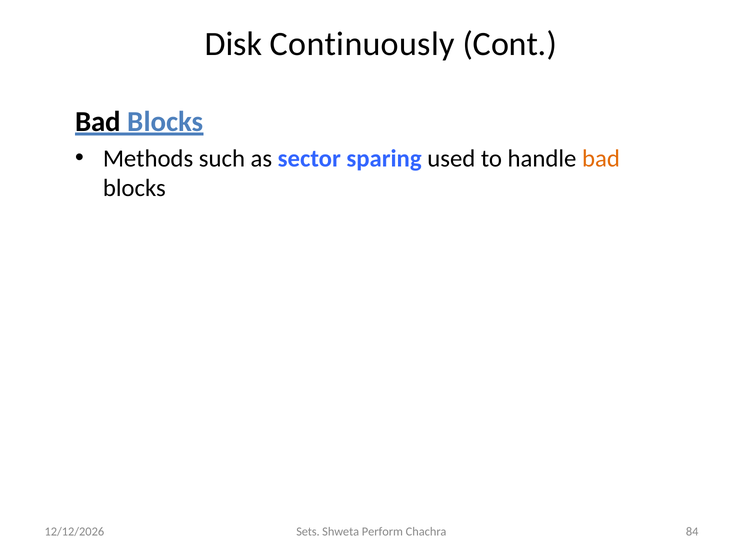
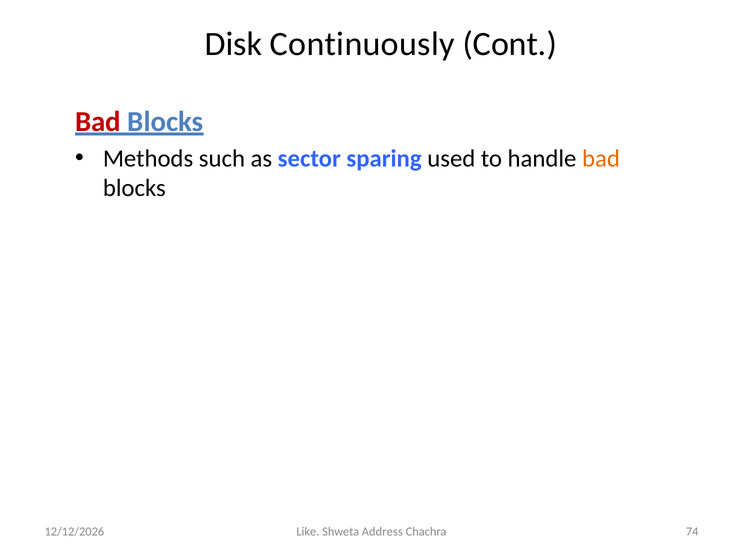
Bad at (98, 122) colour: black -> red
Sets: Sets -> Like
Perform: Perform -> Address
84: 84 -> 74
